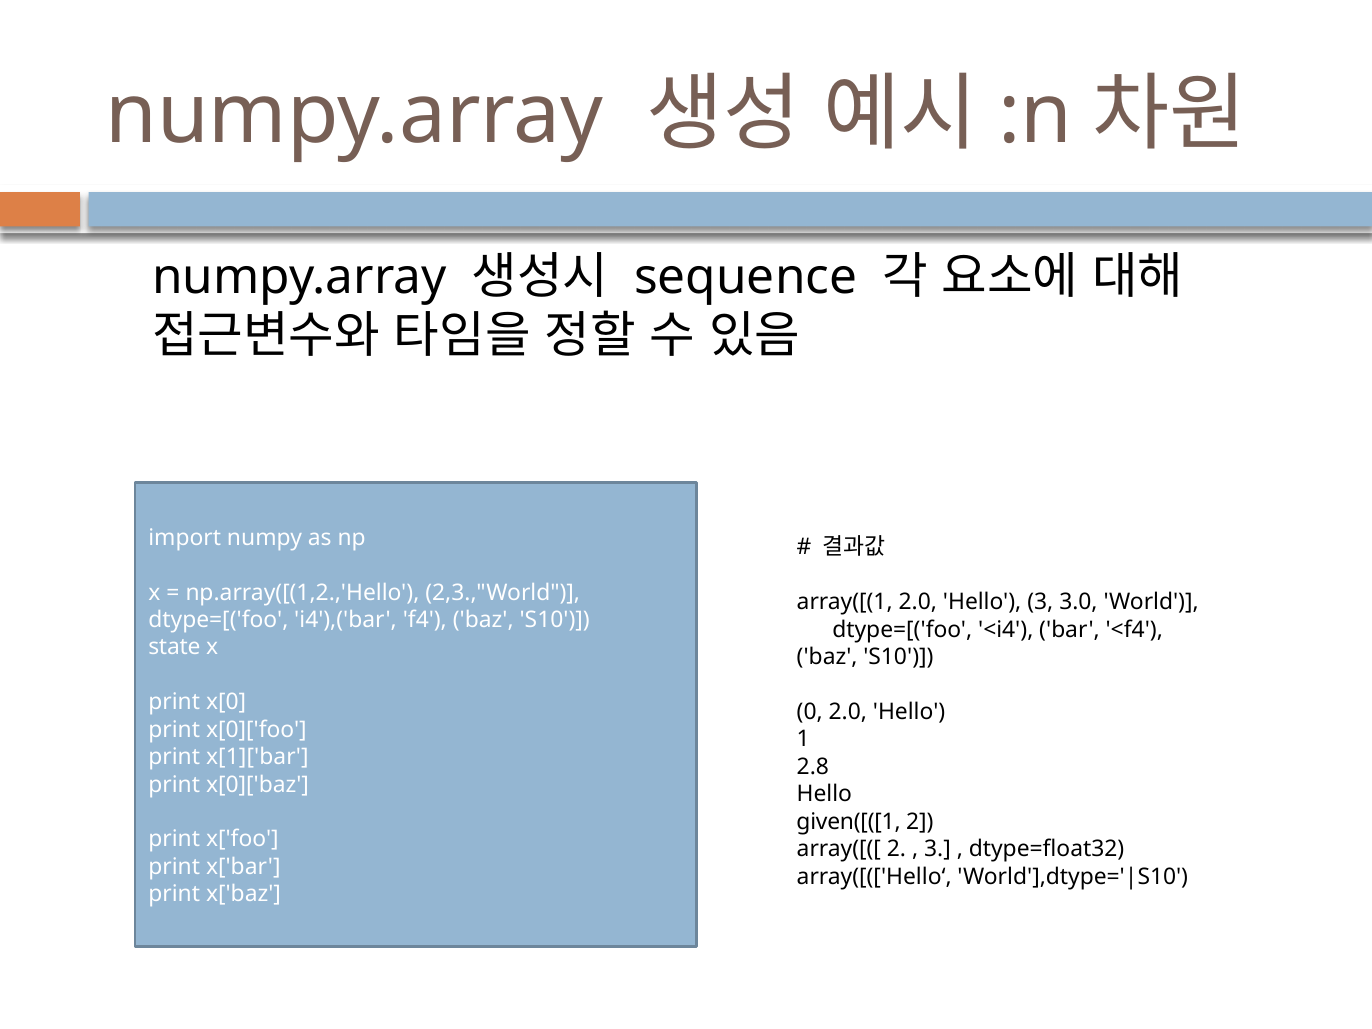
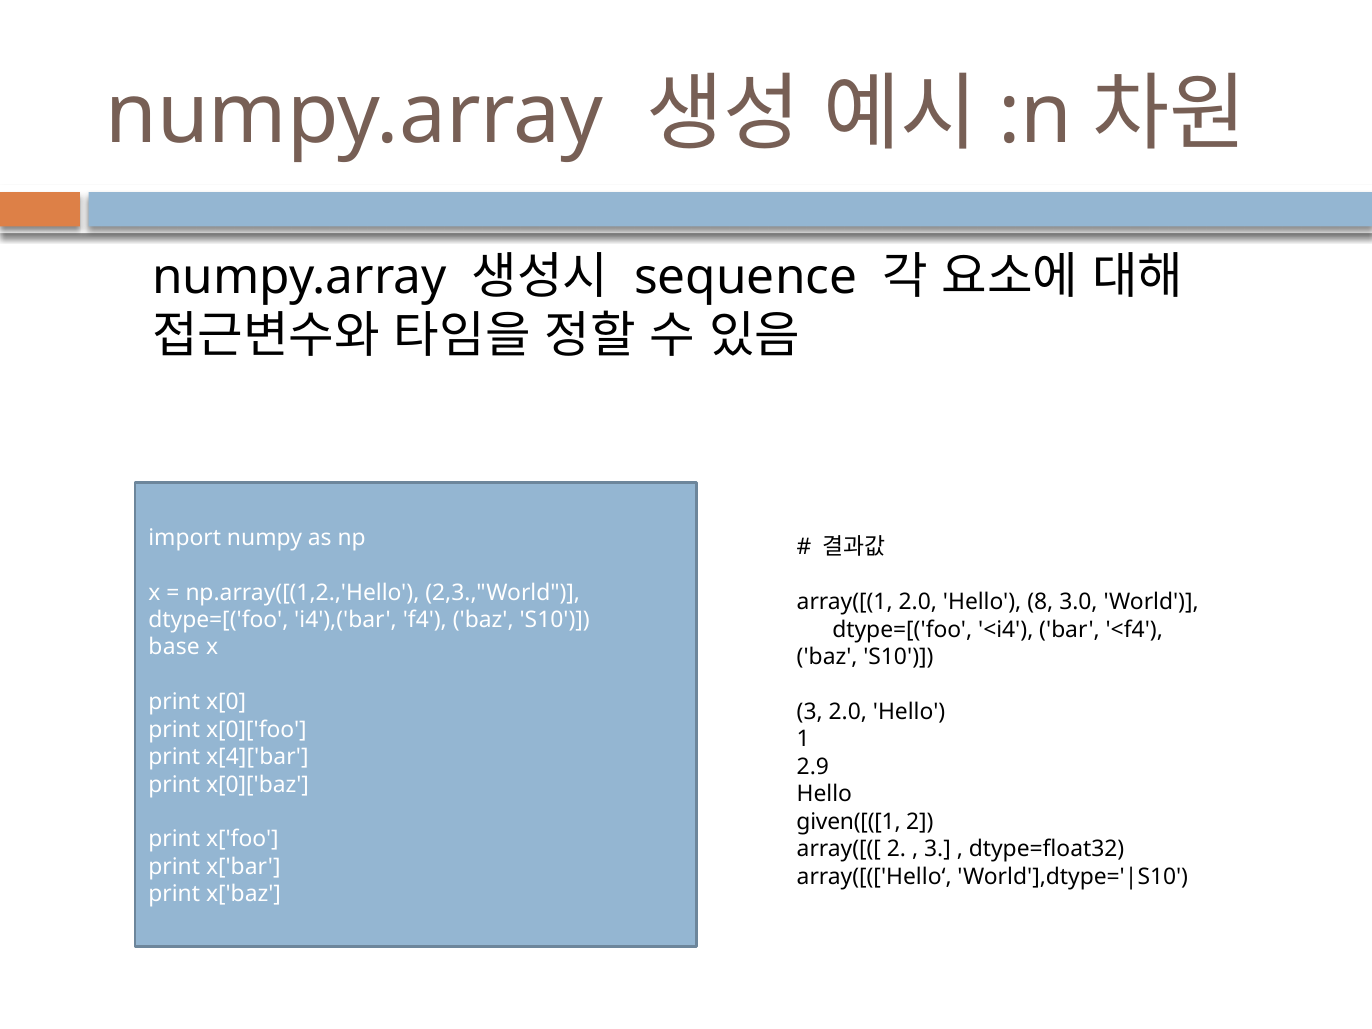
Hello 3: 3 -> 8
state: state -> base
0 at (810, 712): 0 -> 3
x[1]['bar: x[1]['bar -> x[4]['bar
2.8: 2.8 -> 2.9
